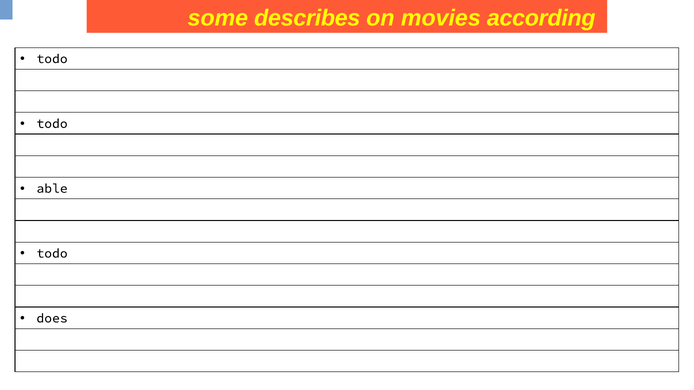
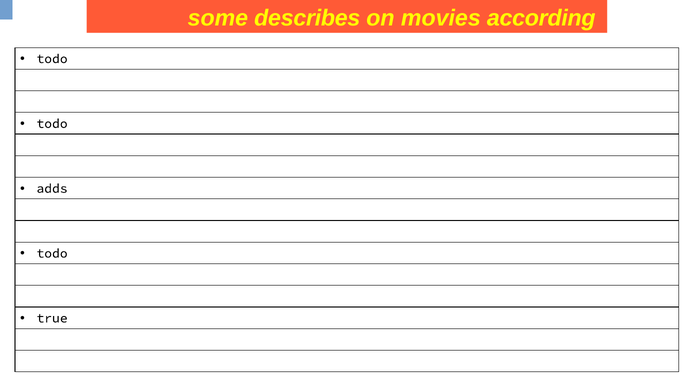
able: able -> adds
does: does -> true
